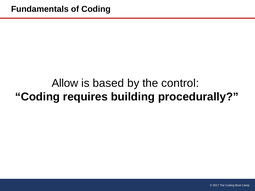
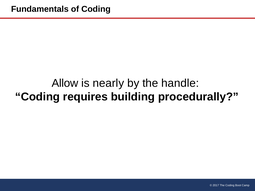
based: based -> nearly
control: control -> handle
